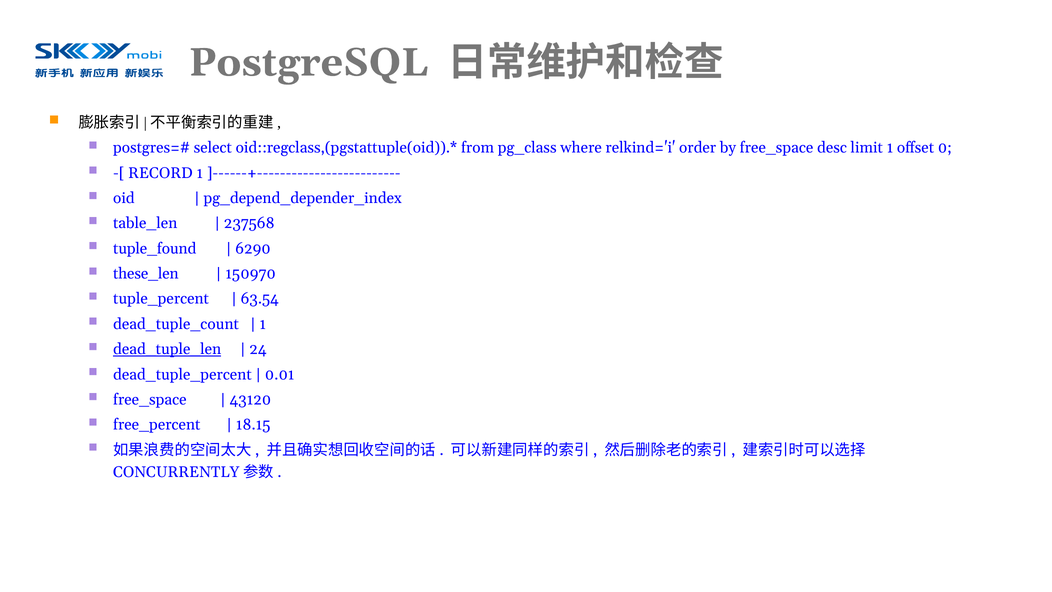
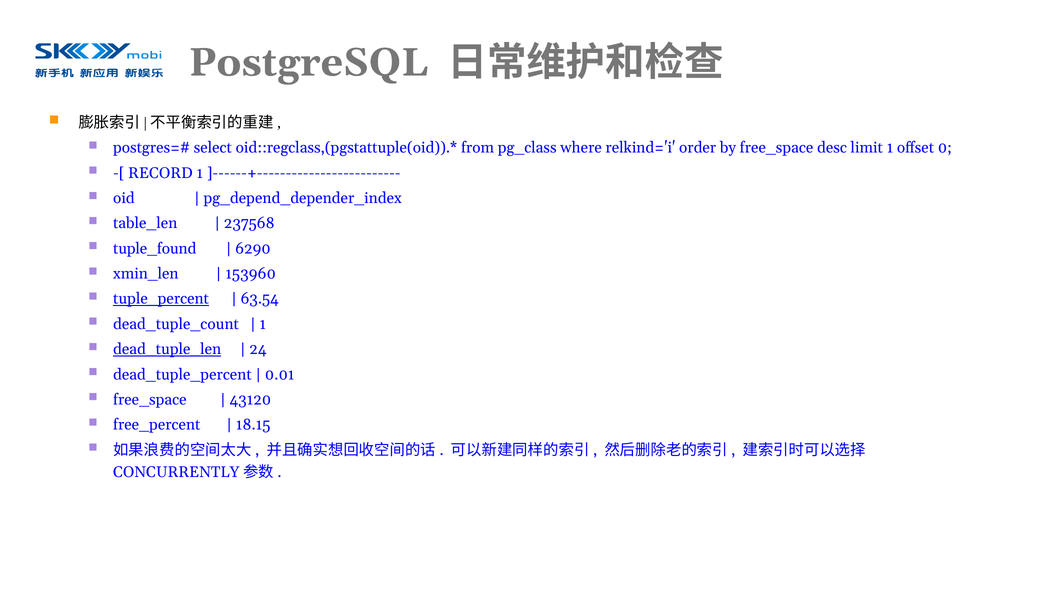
these_len: these_len -> xmin_len
150970: 150970 -> 153960
tuple_percent underline: none -> present
